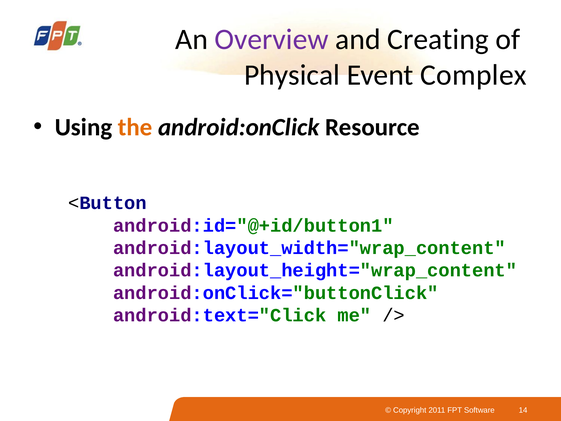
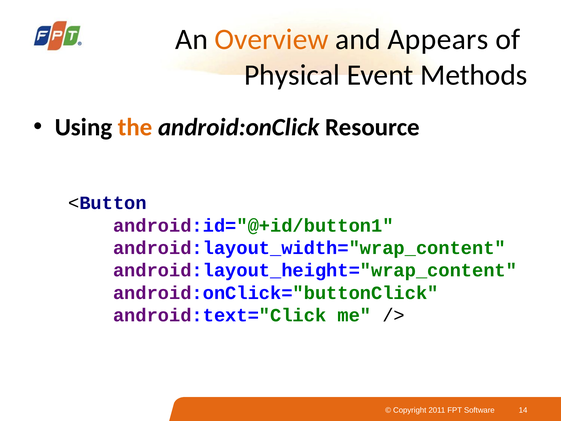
Overview colour: purple -> orange
Creating: Creating -> Appears
Complex: Complex -> Methods
